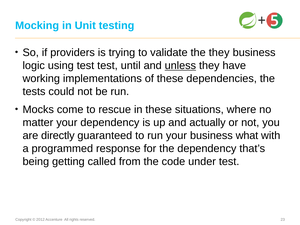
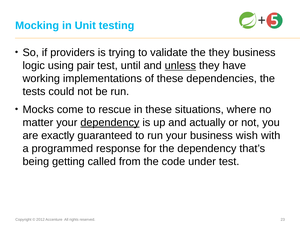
using test: test -> pair
dependency at (110, 123) underline: none -> present
directly: directly -> exactly
what: what -> wish
